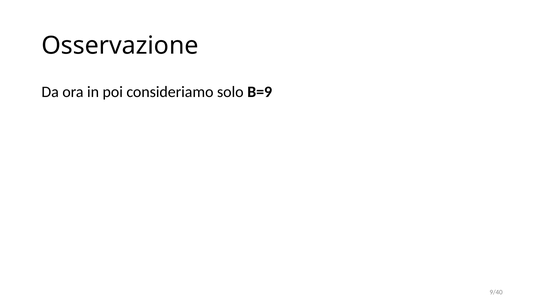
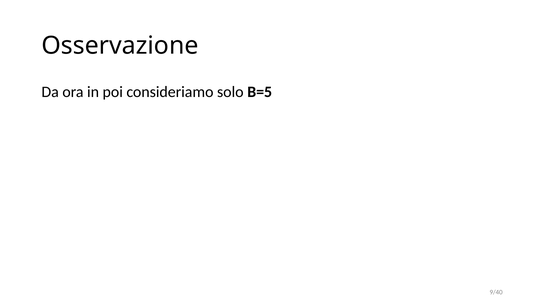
B=9: B=9 -> B=5
